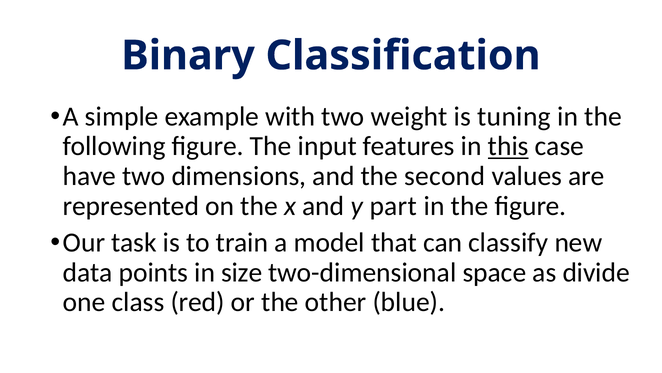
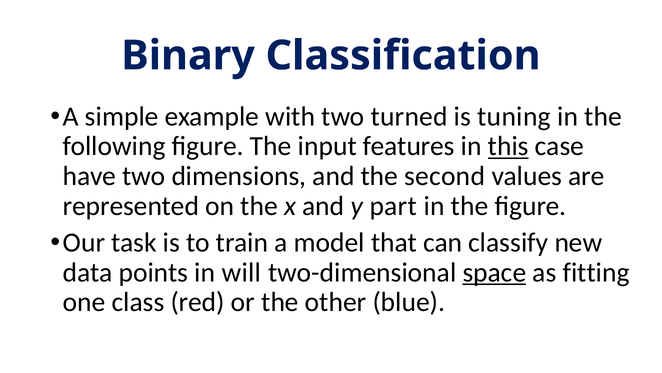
weight: weight -> turned
size: size -> will
space underline: none -> present
divide: divide -> fitting
